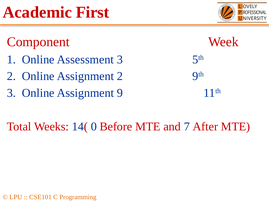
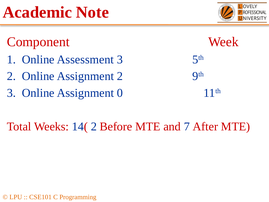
First: First -> Note
9: 9 -> 0
14( 0: 0 -> 2
